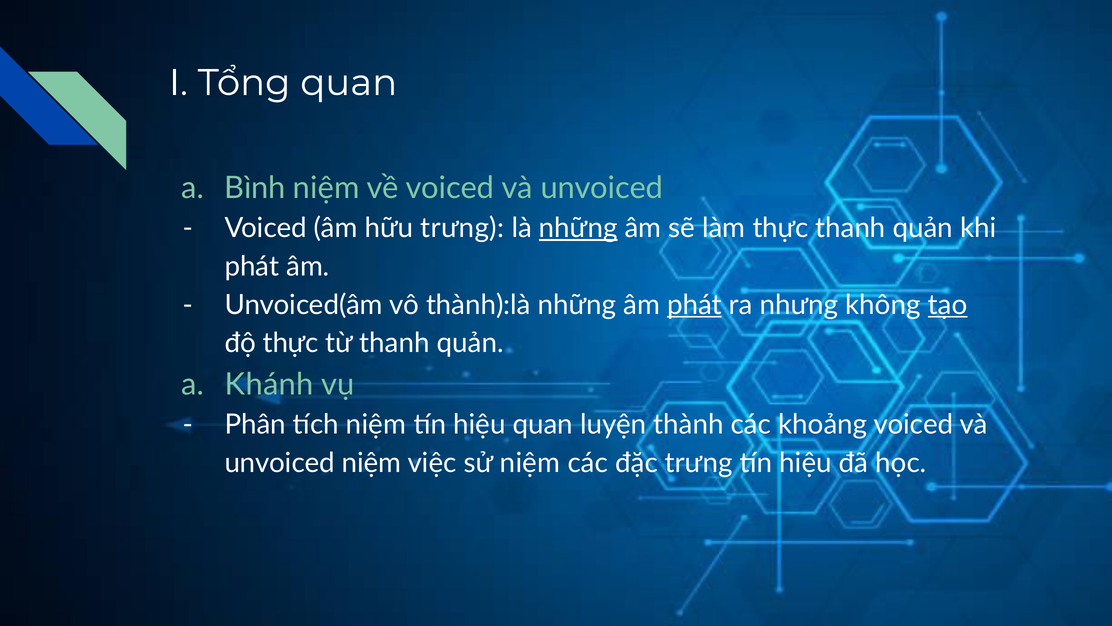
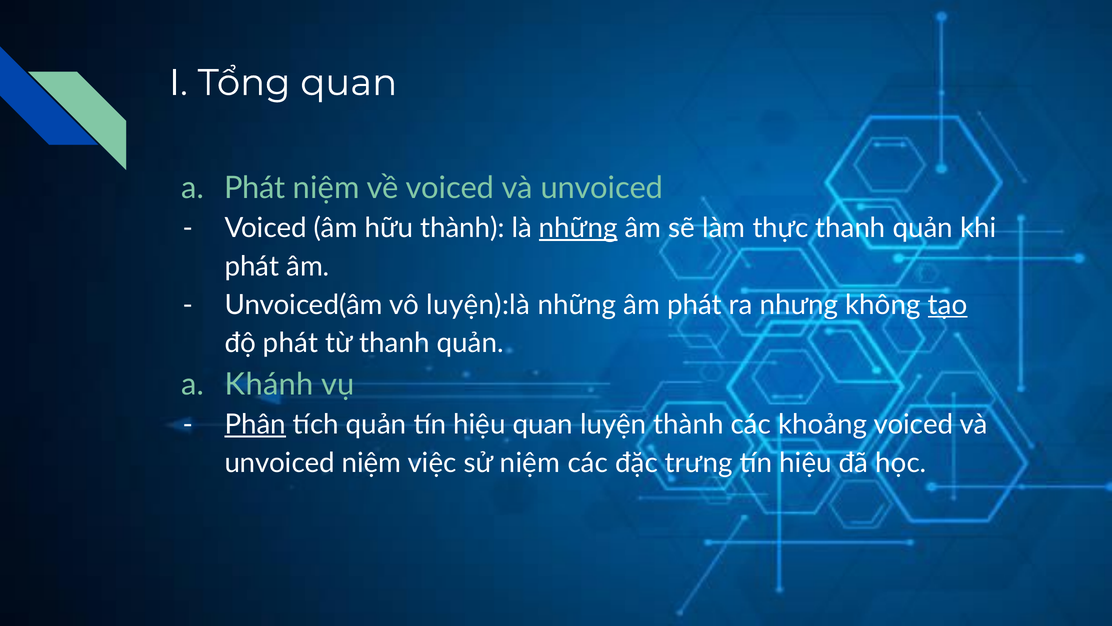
Bình at (255, 188): Bình -> Phát
hữu trưng: trưng -> thành
thành):là: thành):là -> luyện):là
phát at (694, 305) underline: present -> none
độ thực: thực -> phát
Phân underline: none -> present
tích niệm: niệm -> quản
